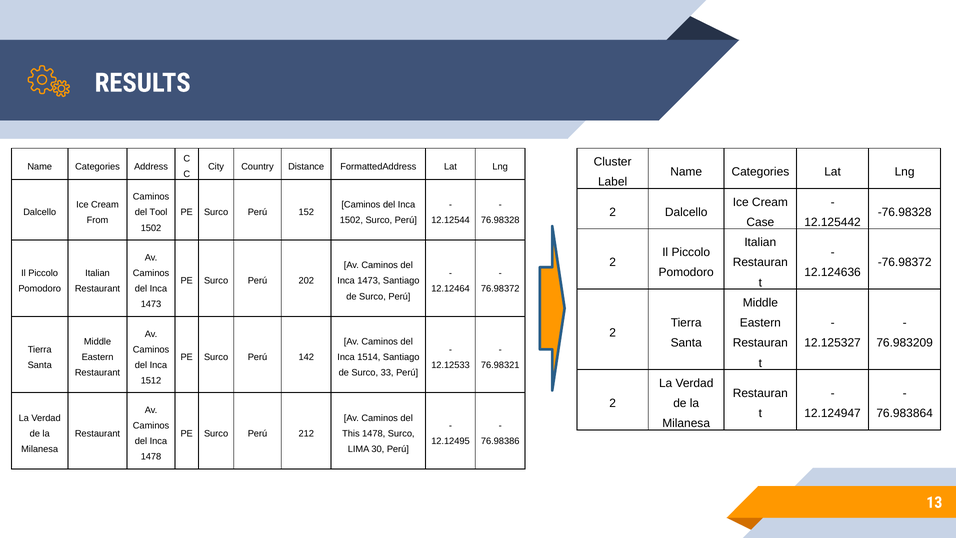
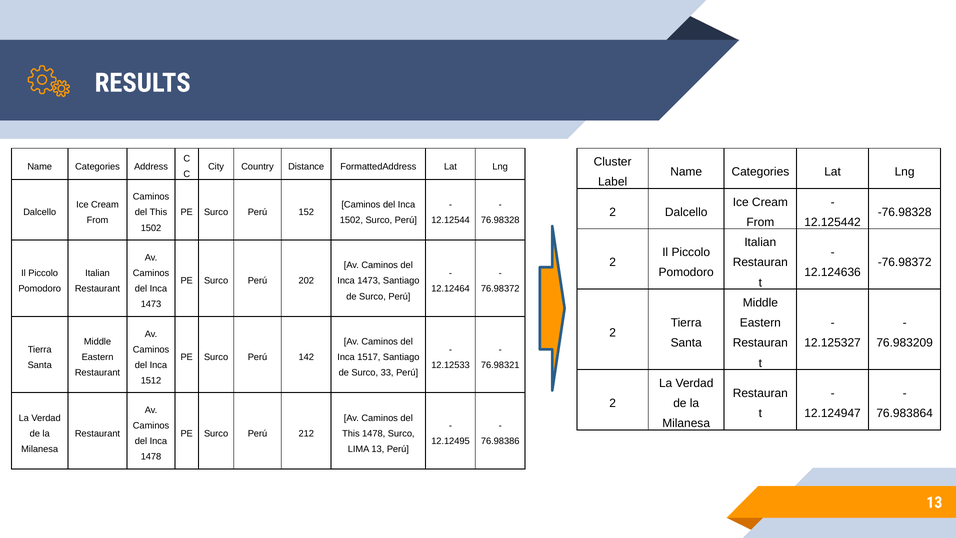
Tool at (158, 212): Tool -> This
Case at (760, 222): Case -> From
1514: 1514 -> 1517
LIMA 30: 30 -> 13
